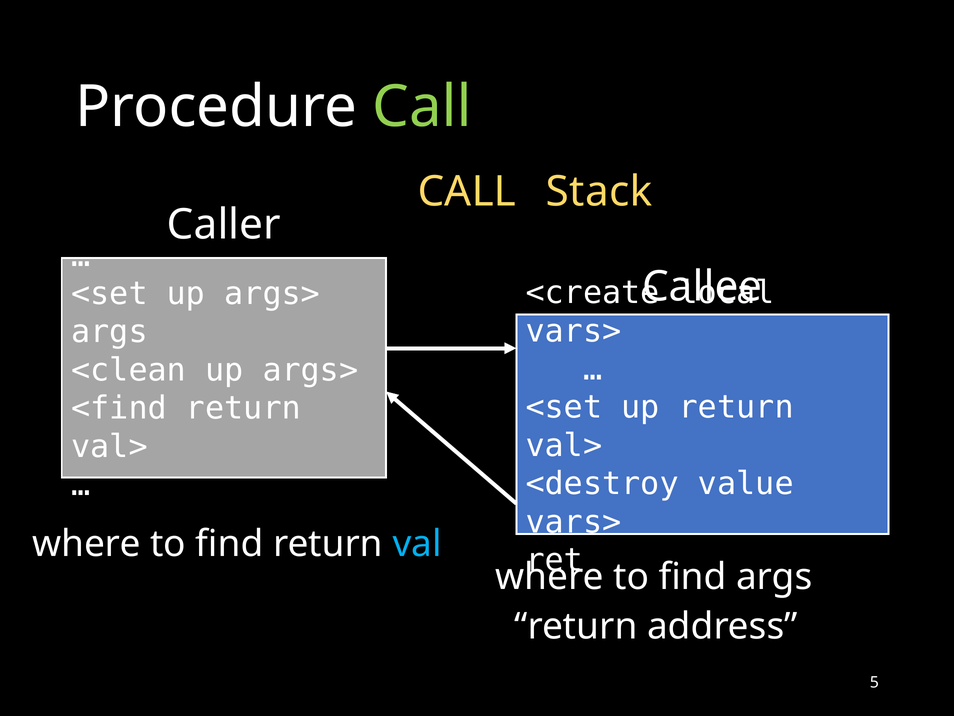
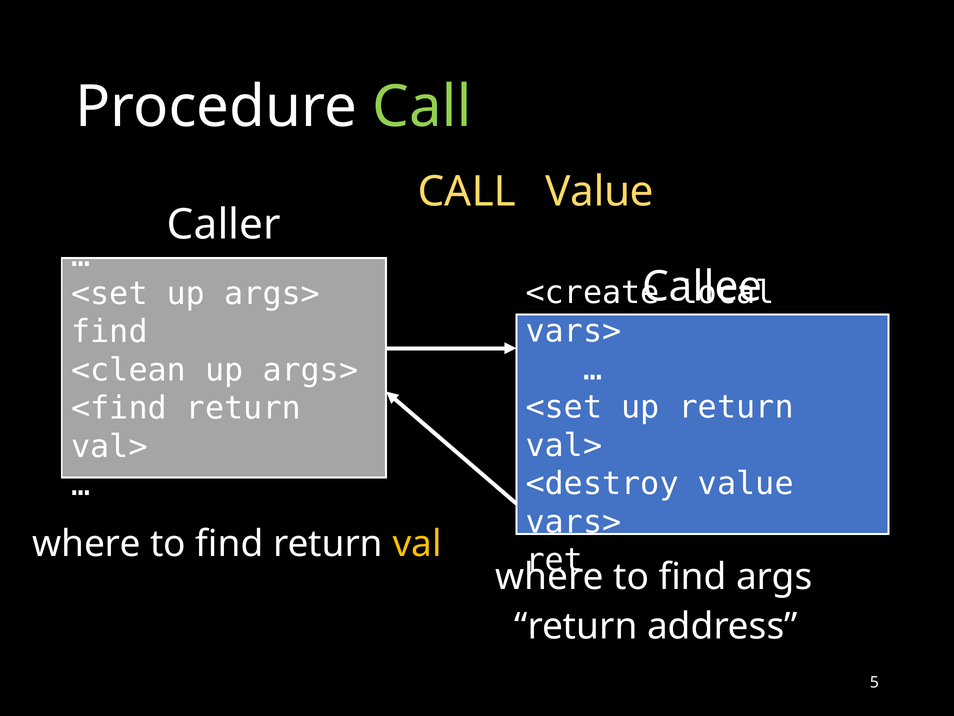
CALL Stack: Stack -> Value
args at (109, 332): args -> find
val colour: light blue -> yellow
